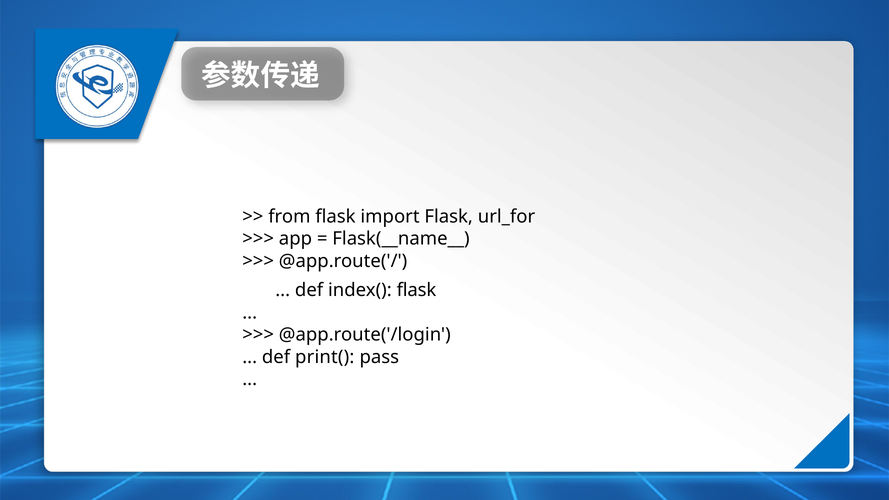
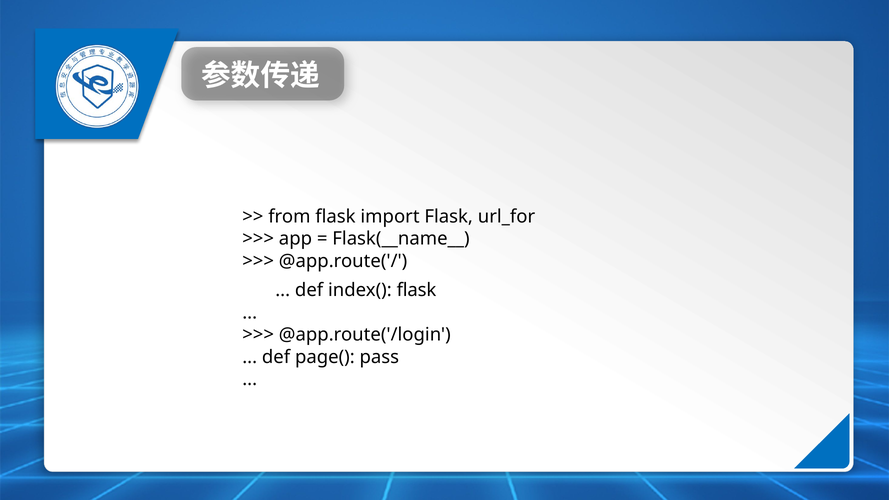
print(: print( -> page(
